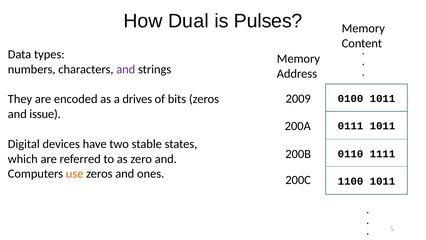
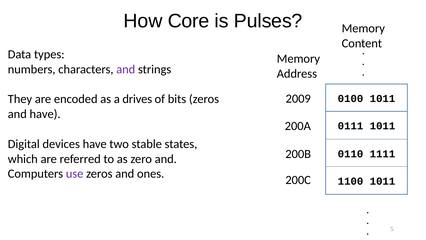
Dual: Dual -> Core
and issue: issue -> have
use colour: orange -> purple
